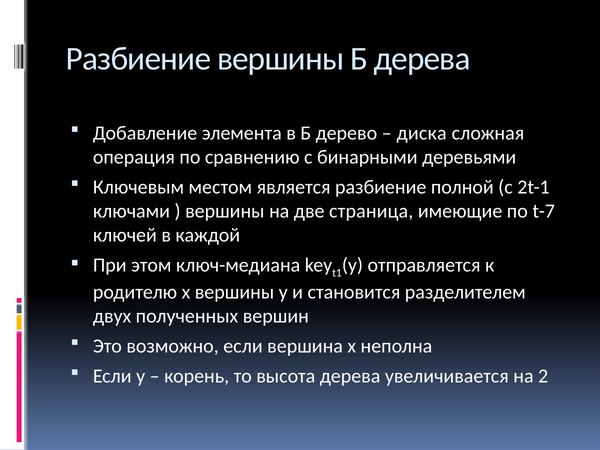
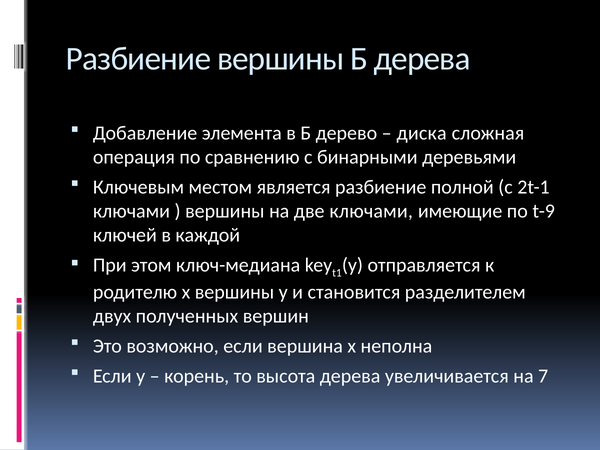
две страница: страница -> ключами
t-7: t-7 -> t-9
2: 2 -> 7
